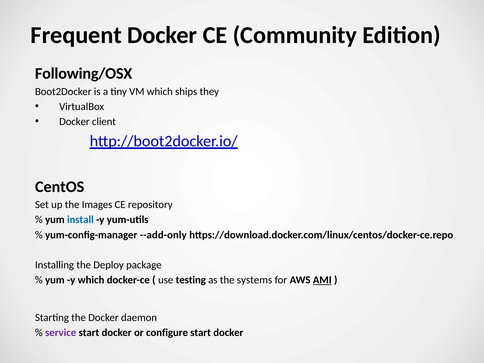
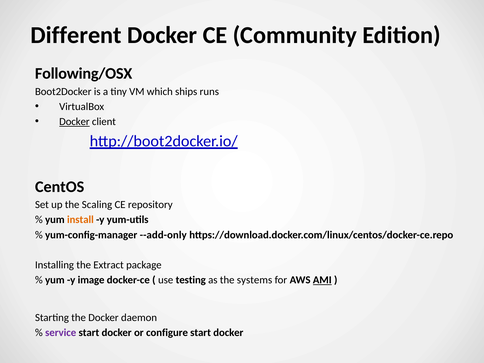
Frequent: Frequent -> Different
they: they -> runs
Docker at (74, 122) underline: none -> present
Images: Images -> Scaling
install colour: blue -> orange
Deploy: Deploy -> Extract
y which: which -> image
